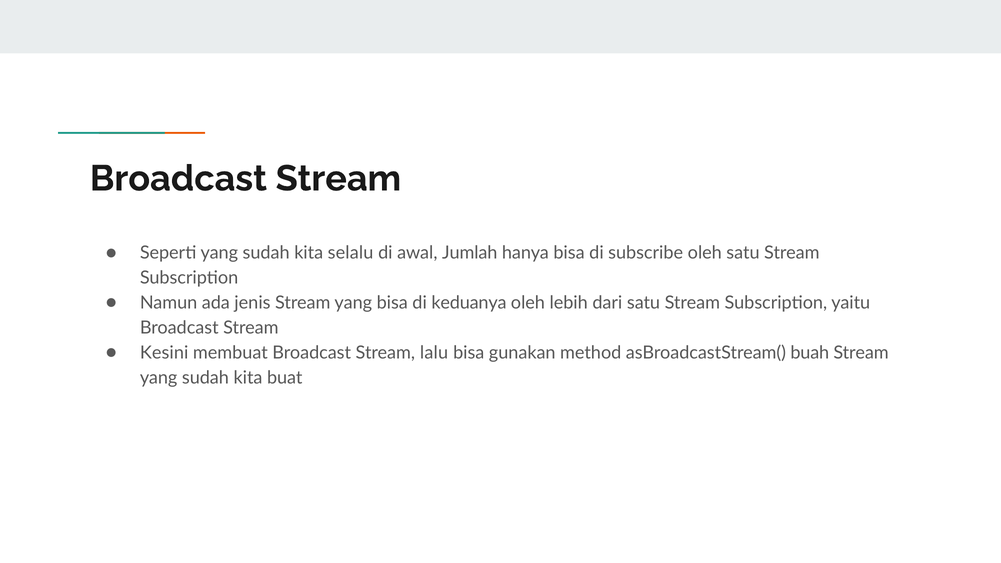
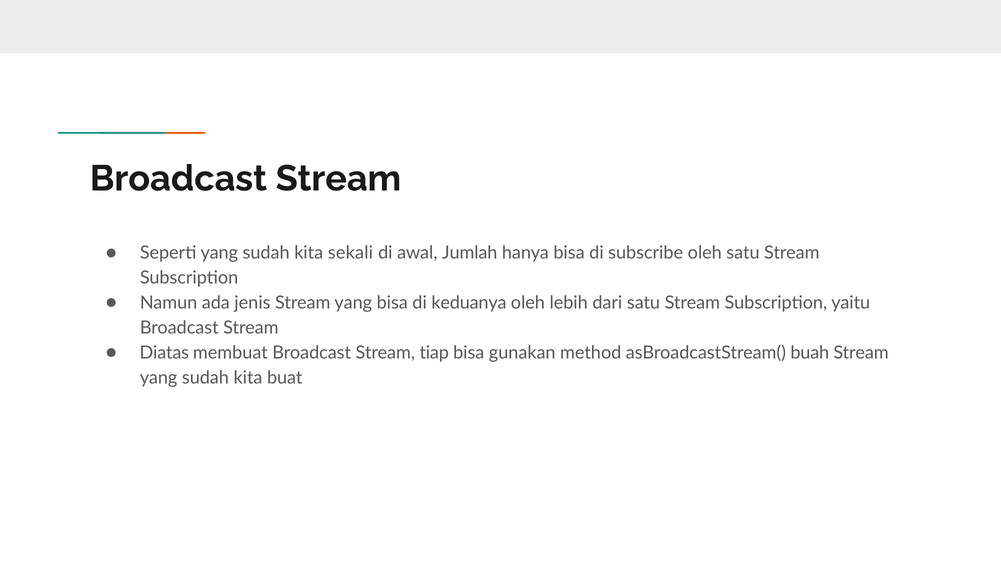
selalu: selalu -> sekali
Kesini: Kesini -> Diatas
lalu: lalu -> tiap
